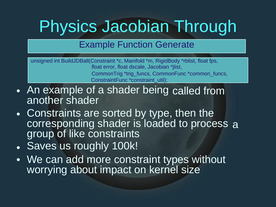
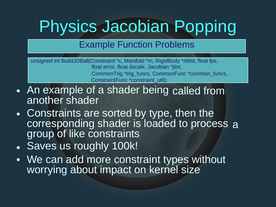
Through: Through -> Popping
Generate: Generate -> Problems
